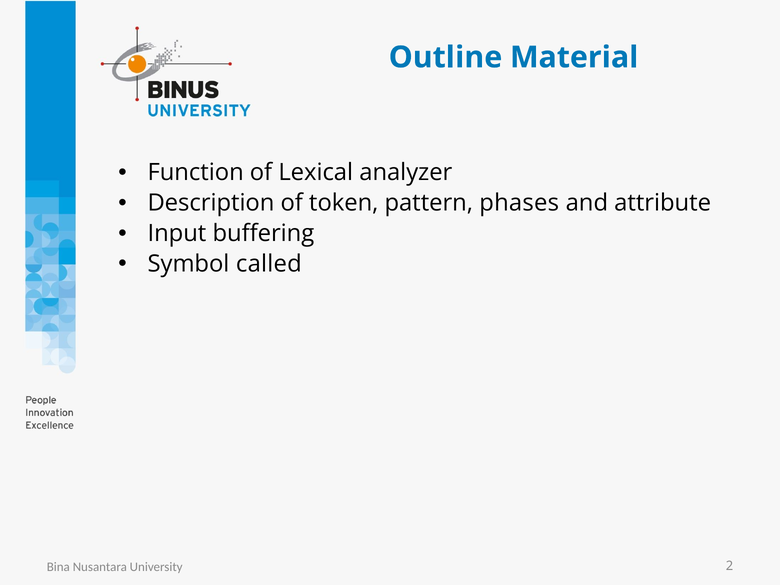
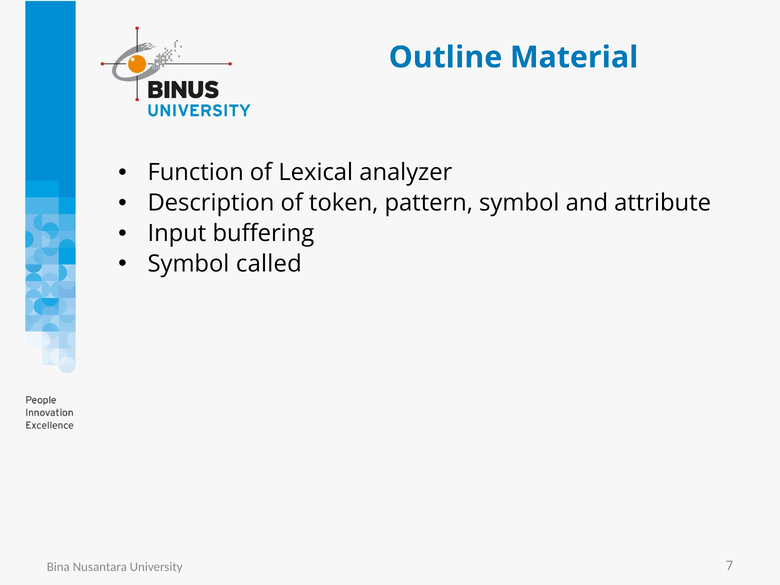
pattern phases: phases -> symbol
2: 2 -> 7
